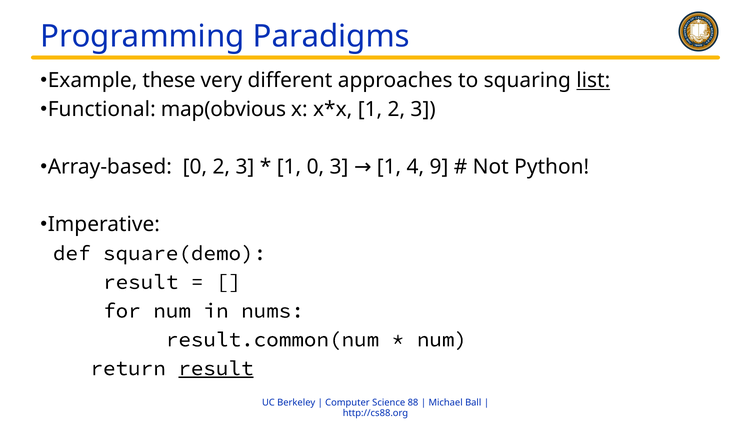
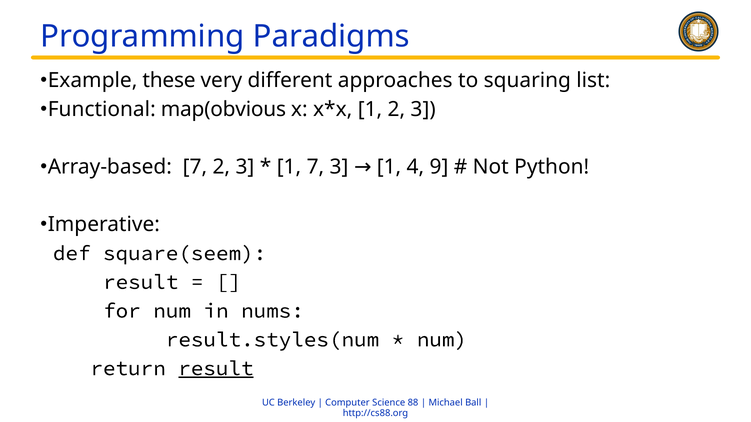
list underline: present -> none
Array-based 0: 0 -> 7
1 0: 0 -> 7
square(demo: square(demo -> square(seem
result.common(num: result.common(num -> result.styles(num
